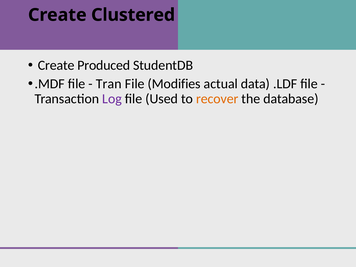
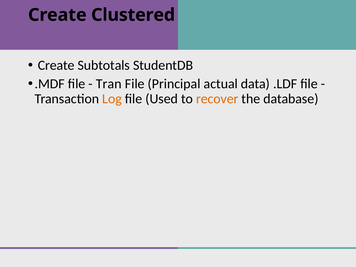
Produced: Produced -> Subtotals
Modifies: Modifies -> Principal
Log colour: purple -> orange
